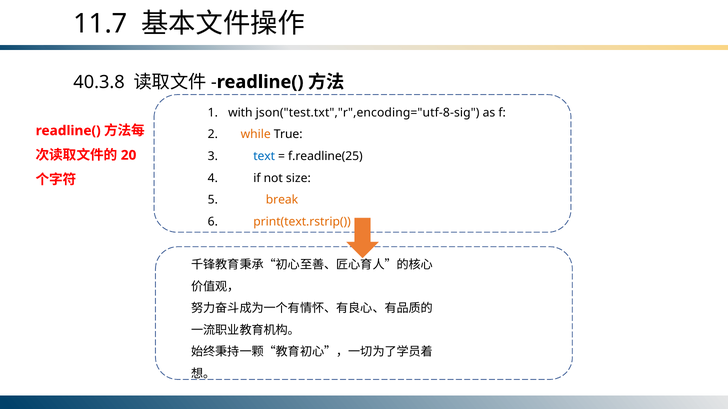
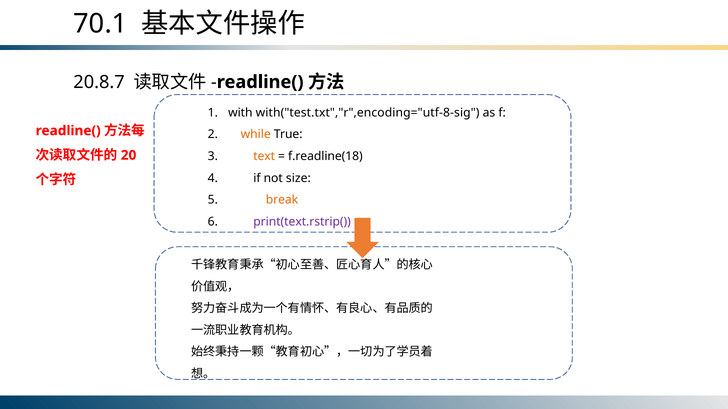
11.7: 11.7 -> 70.1
40.3.8: 40.3.8 -> 20.8.7
json("test.txt","r",encoding="utf-8-sig: json("test.txt","r",encoding="utf-8-sig -> with("test.txt","r",encoding="utf-8-sig
text colour: blue -> orange
f.readline(25: f.readline(25 -> f.readline(18
print(text.rstrip( colour: orange -> purple
